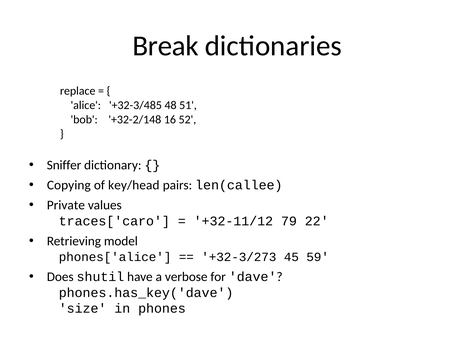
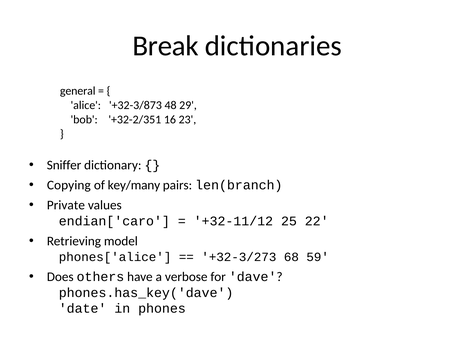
replace: replace -> general
+32-3/485: +32-3/485 -> +32-3/873
51: 51 -> 29
+32-2/148: +32-2/148 -> +32-2/351
52: 52 -> 23
key/head: key/head -> key/many
len(callee: len(callee -> len(branch
traces['caro: traces['caro -> endian['caro
79: 79 -> 25
45: 45 -> 68
shutil: shutil -> others
size: size -> date
